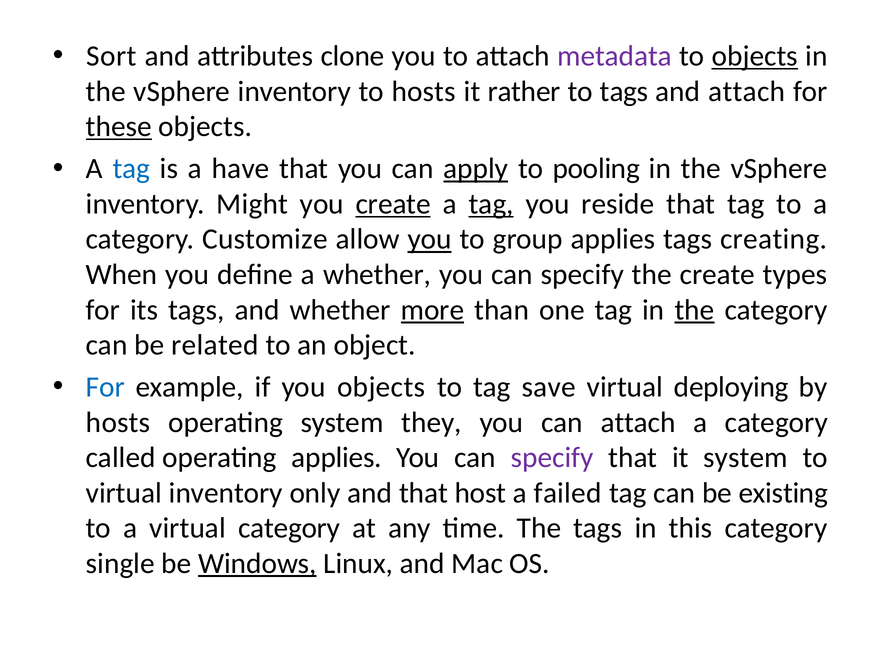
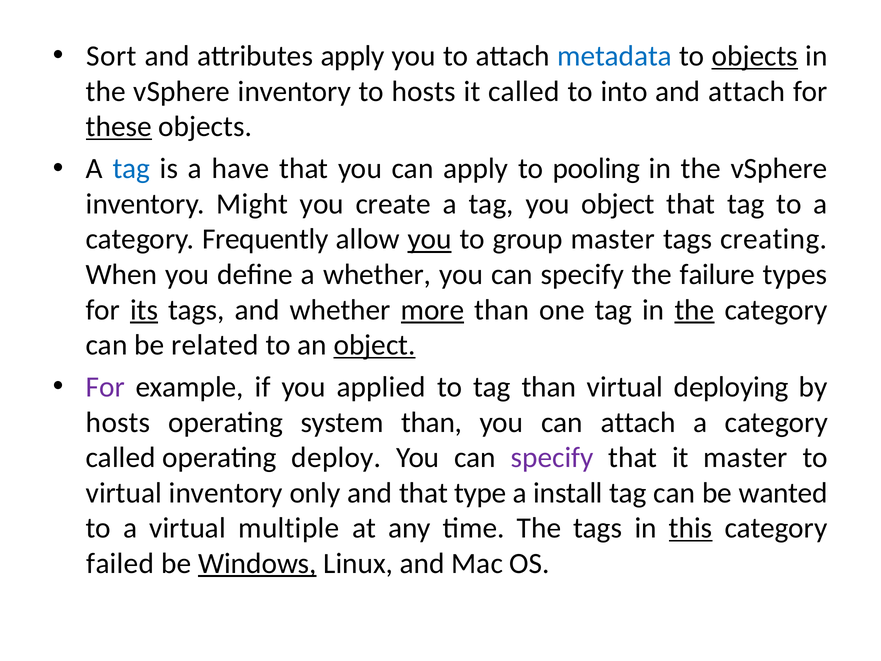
attributes clone: clone -> apply
metadata colour: purple -> blue
it rather: rather -> called
to tags: tags -> into
apply at (476, 169) underline: present -> none
create at (393, 204) underline: present -> none
tag at (491, 204) underline: present -> none
you reside: reside -> object
Customize: Customize -> Frequently
group applies: applies -> master
the create: create -> failure
its underline: none -> present
object at (375, 345) underline: none -> present
For at (105, 387) colour: blue -> purple
you objects: objects -> applied
tag save: save -> than
system they: they -> than
operating applies: applies -> deploy
it system: system -> master
host: host -> type
failed: failed -> install
existing: existing -> wanted
virtual category: category -> multiple
this underline: none -> present
single: single -> failed
